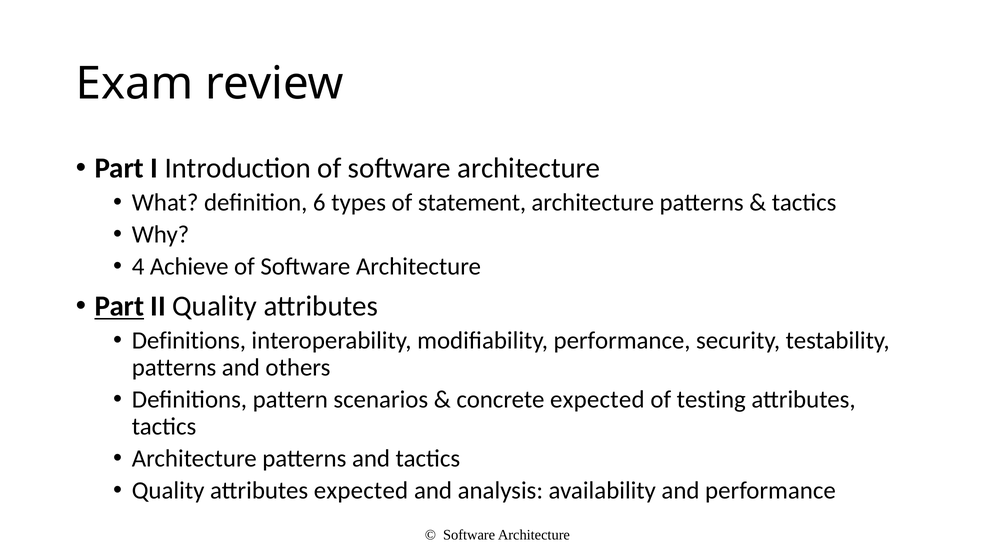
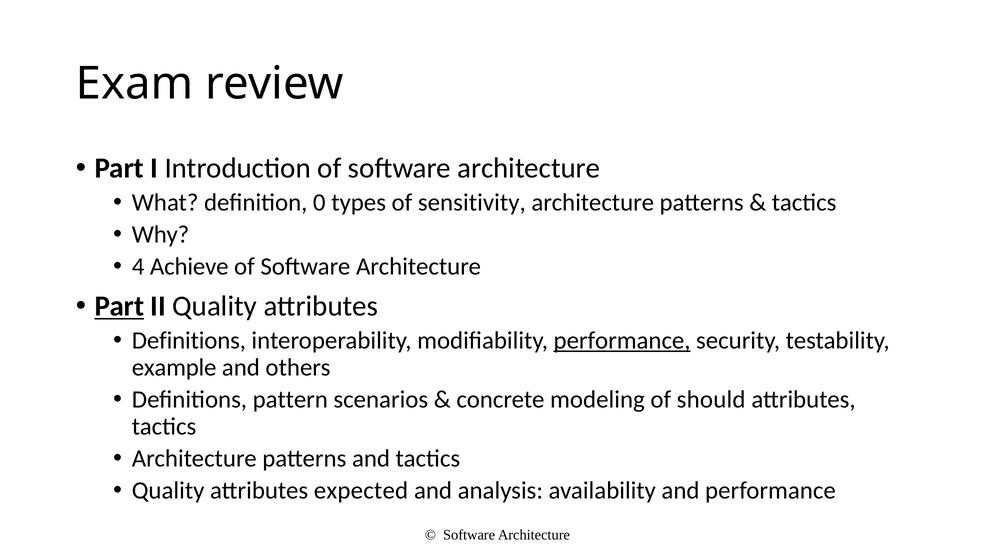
6: 6 -> 0
statement: statement -> sensitivity
performance at (622, 340) underline: none -> present
patterns at (174, 367): patterns -> example
concrete expected: expected -> modeling
testing: testing -> should
